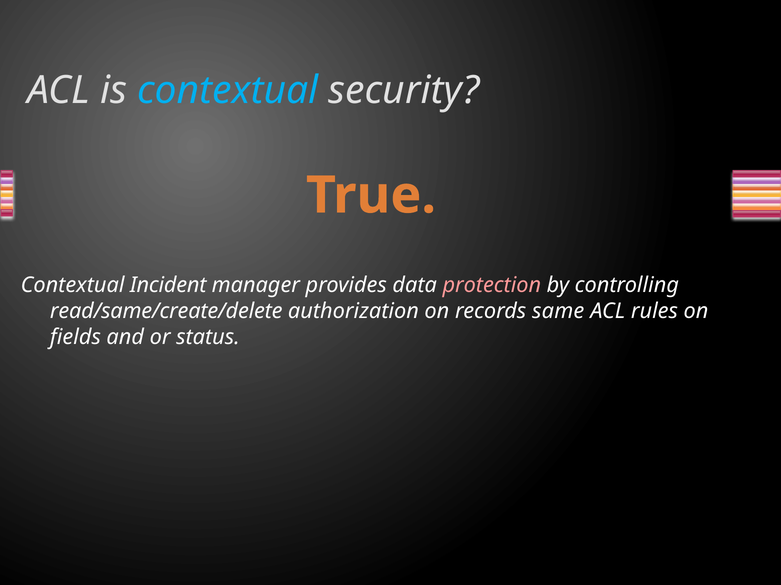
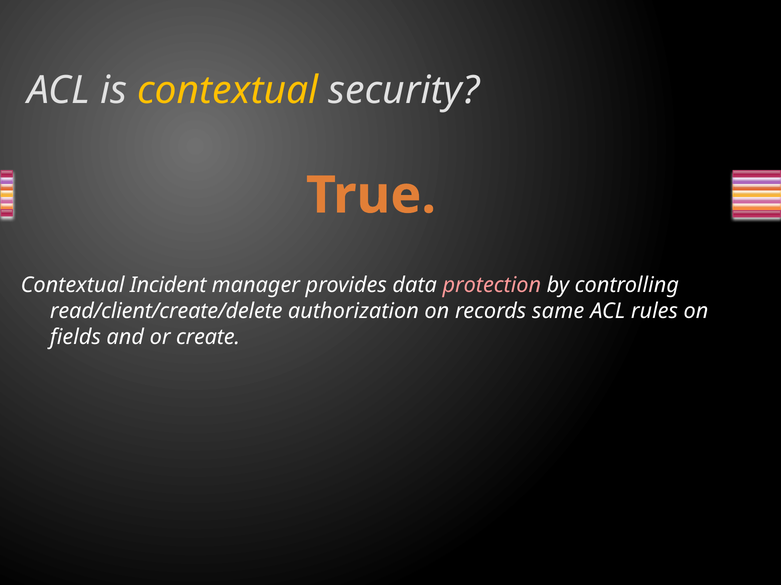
contextual at (228, 91) colour: light blue -> yellow
read/same/create/delete: read/same/create/delete -> read/client/create/delete
status: status -> create
